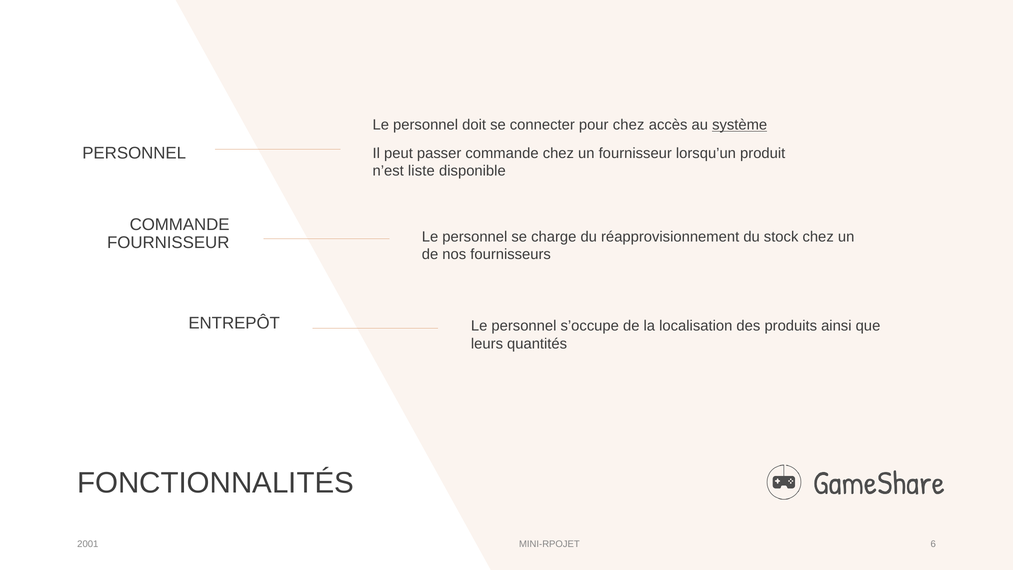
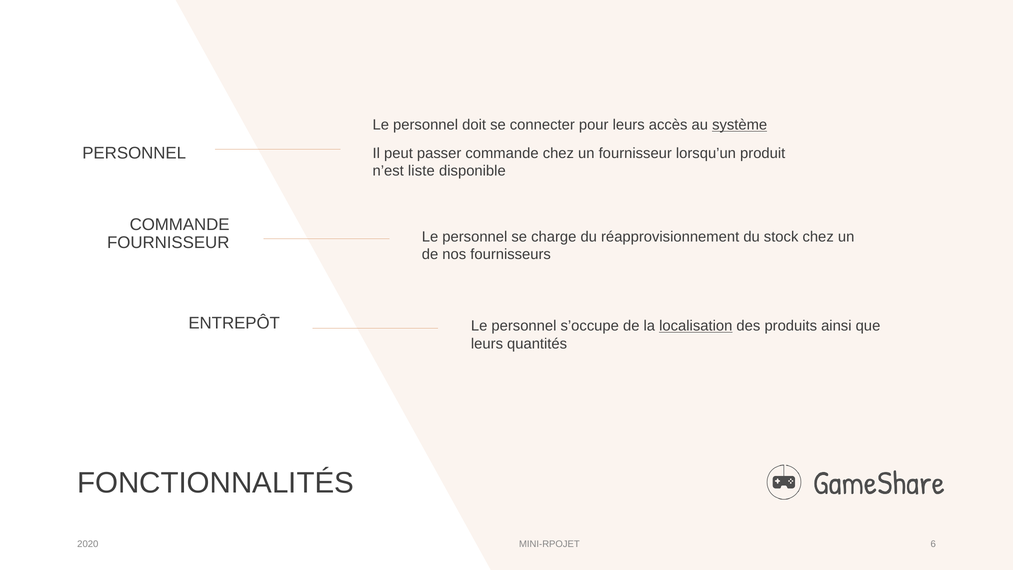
pour chez: chez -> leurs
localisation underline: none -> present
2001: 2001 -> 2020
